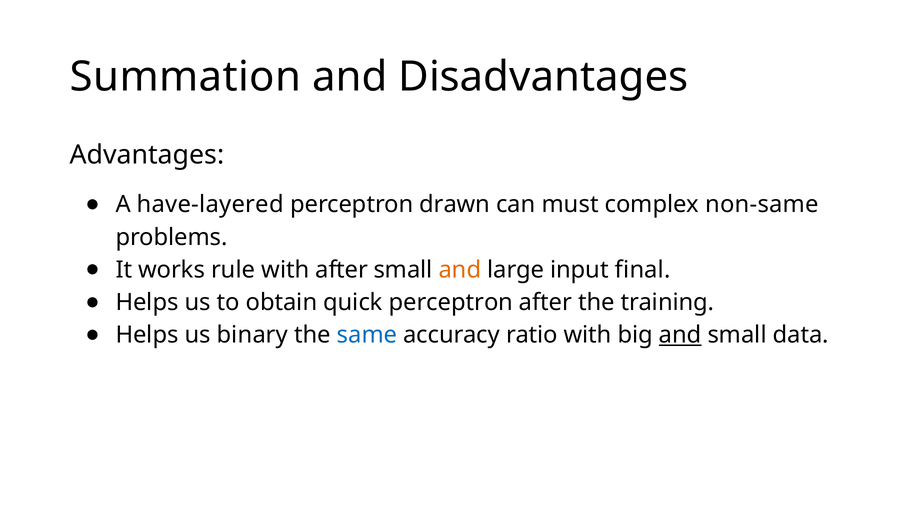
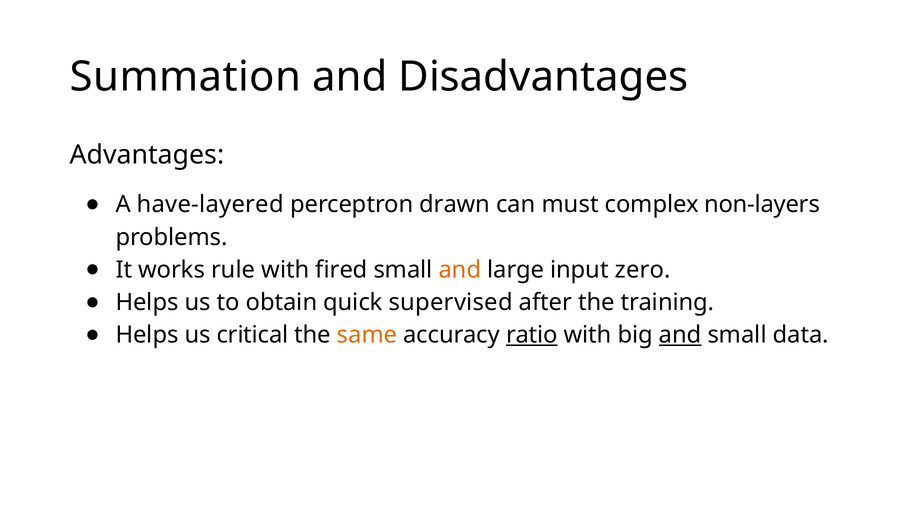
non-same: non-same -> non-layers
with after: after -> fired
final: final -> zero
quick perceptron: perceptron -> supervised
binary: binary -> critical
same colour: blue -> orange
ratio underline: none -> present
